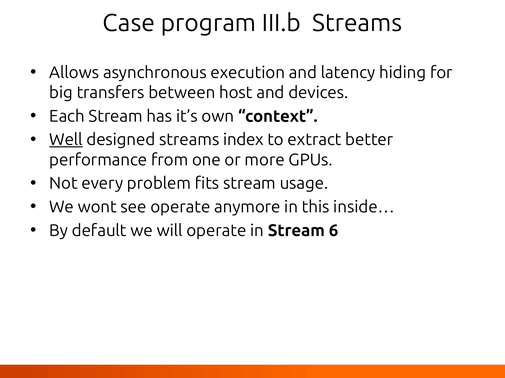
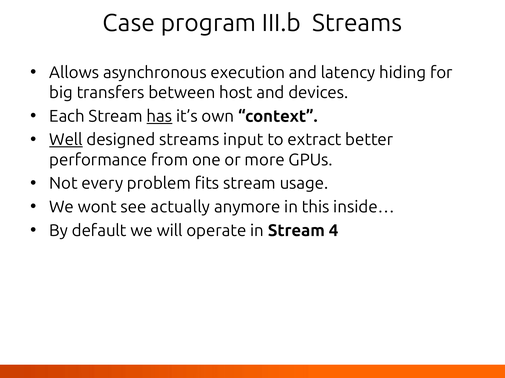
has underline: none -> present
index: index -> input
see operate: operate -> actually
6: 6 -> 4
